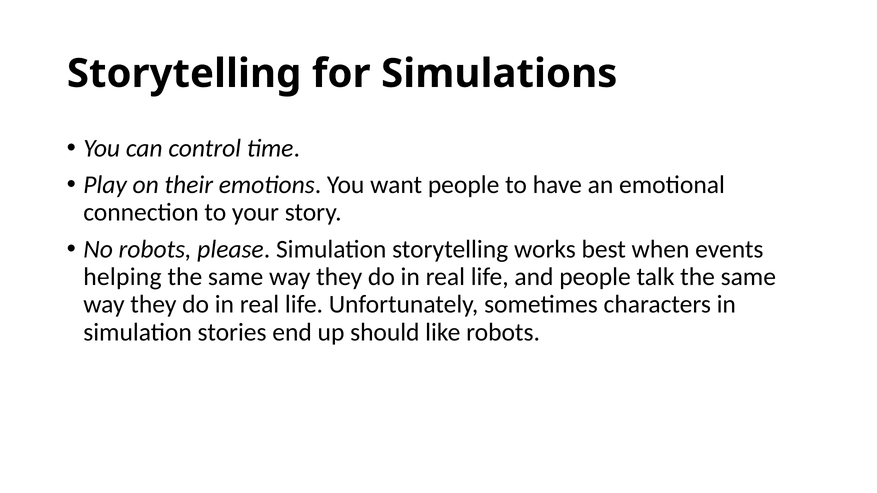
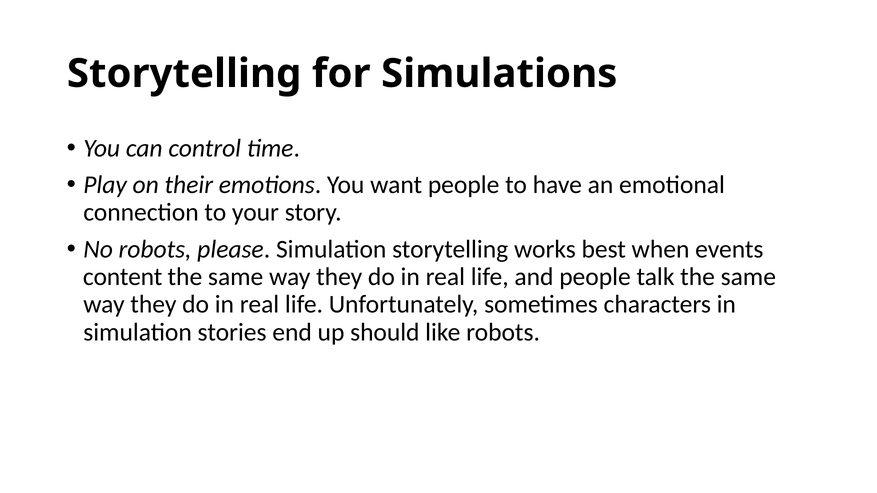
helping: helping -> content
